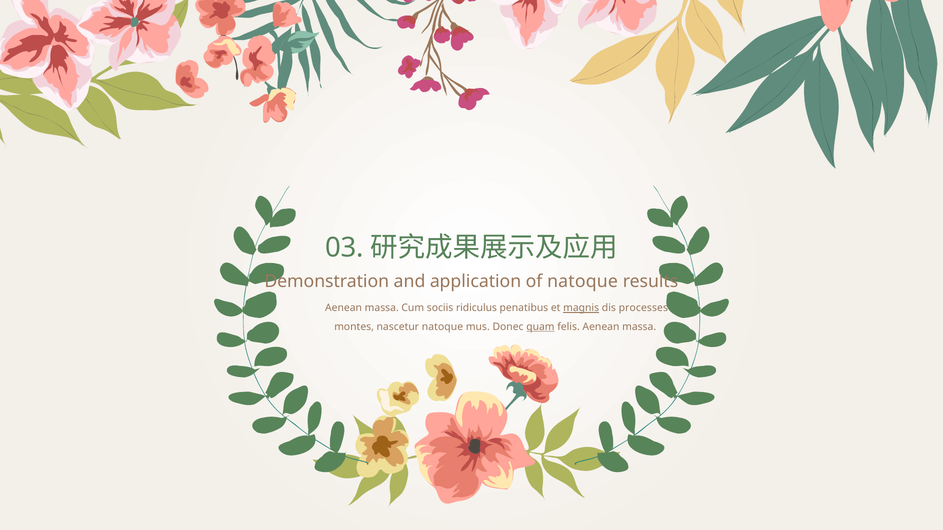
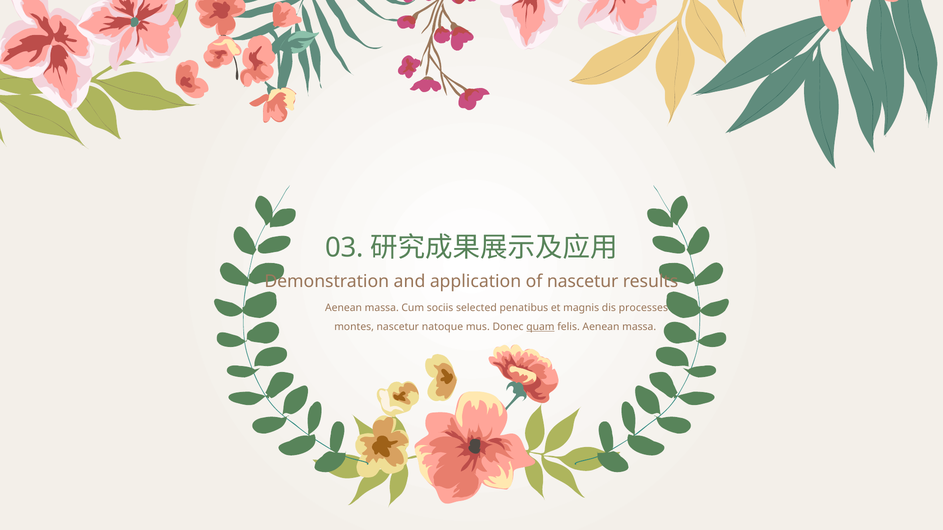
of natoque: natoque -> nascetur
ridiculus: ridiculus -> selected
magnis underline: present -> none
